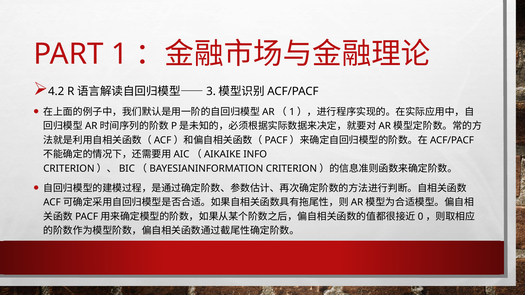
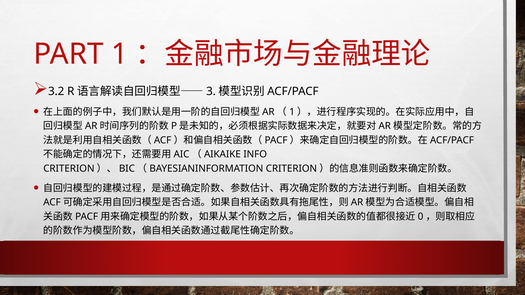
4.2: 4.2 -> 3.2
